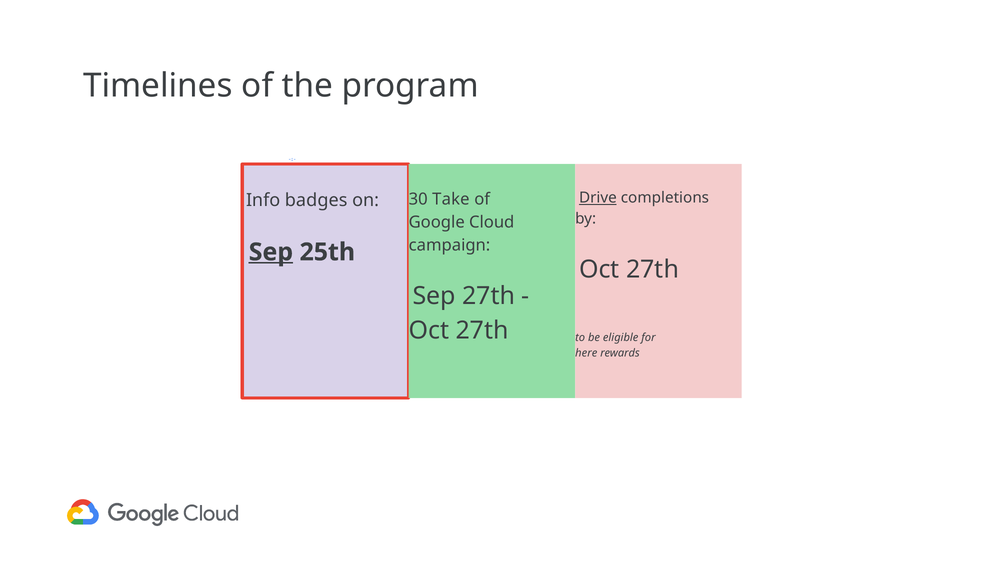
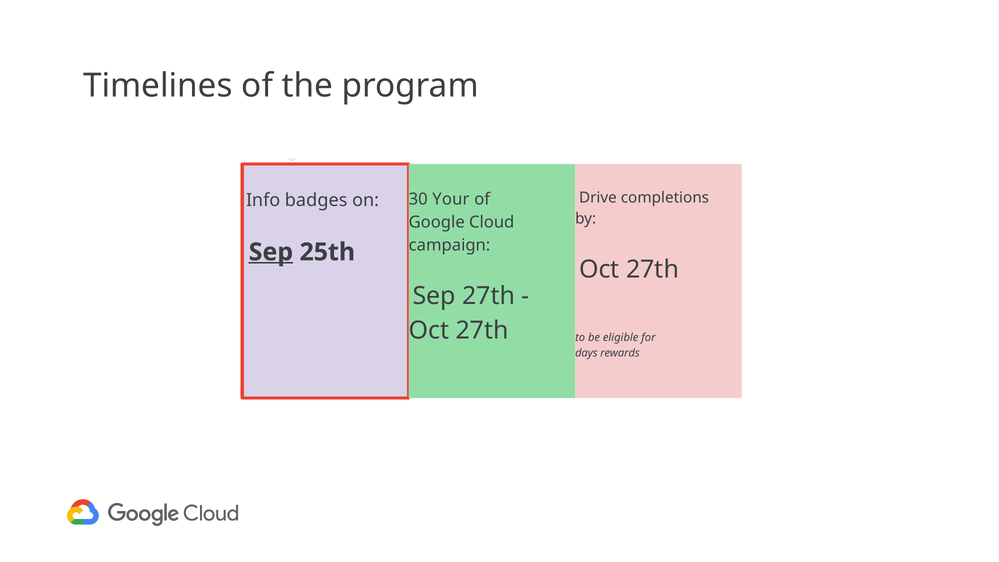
Drive underline: present -> none
Take: Take -> Your
here: here -> days
